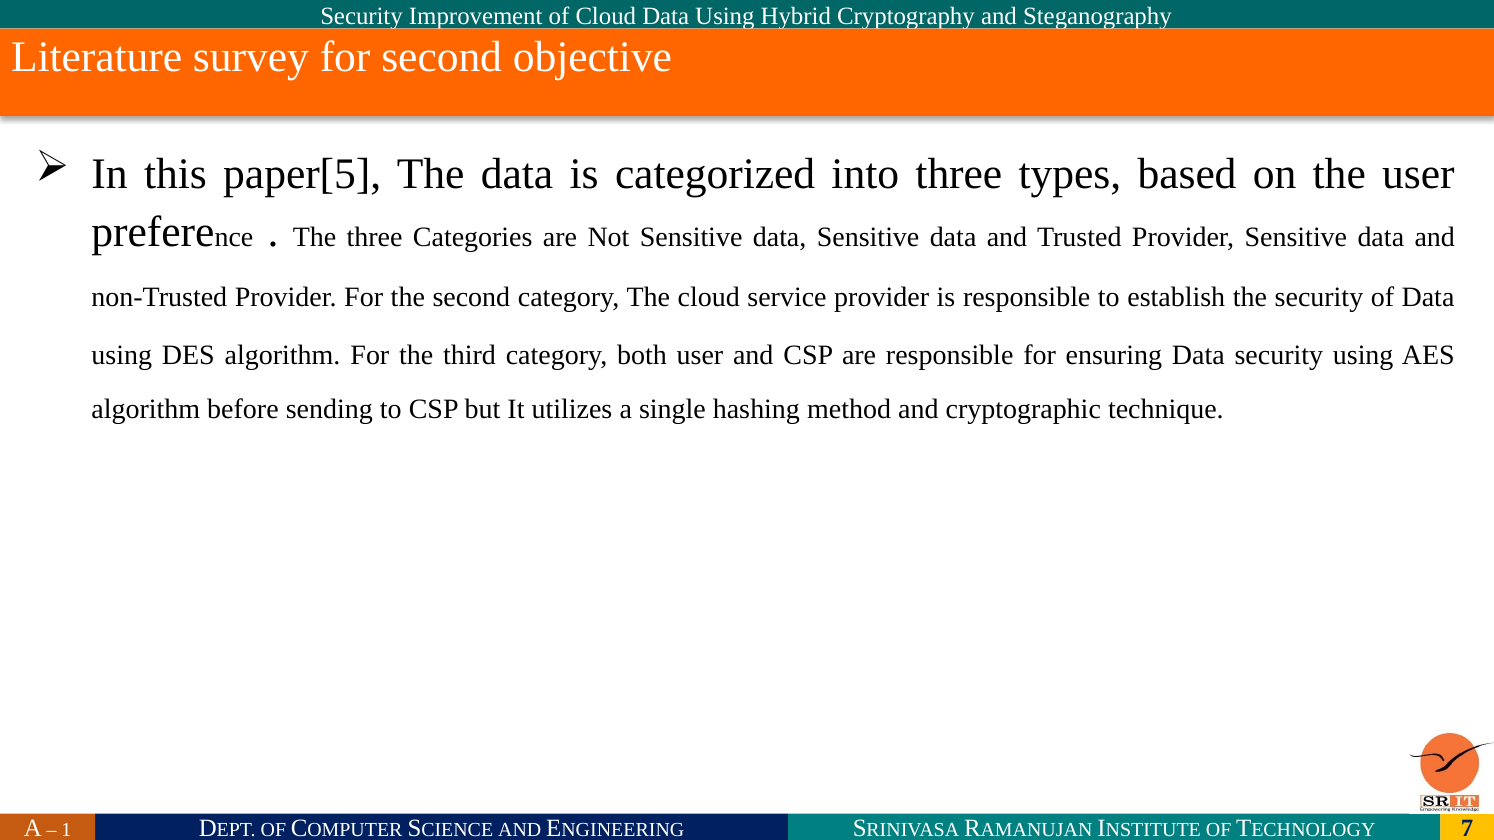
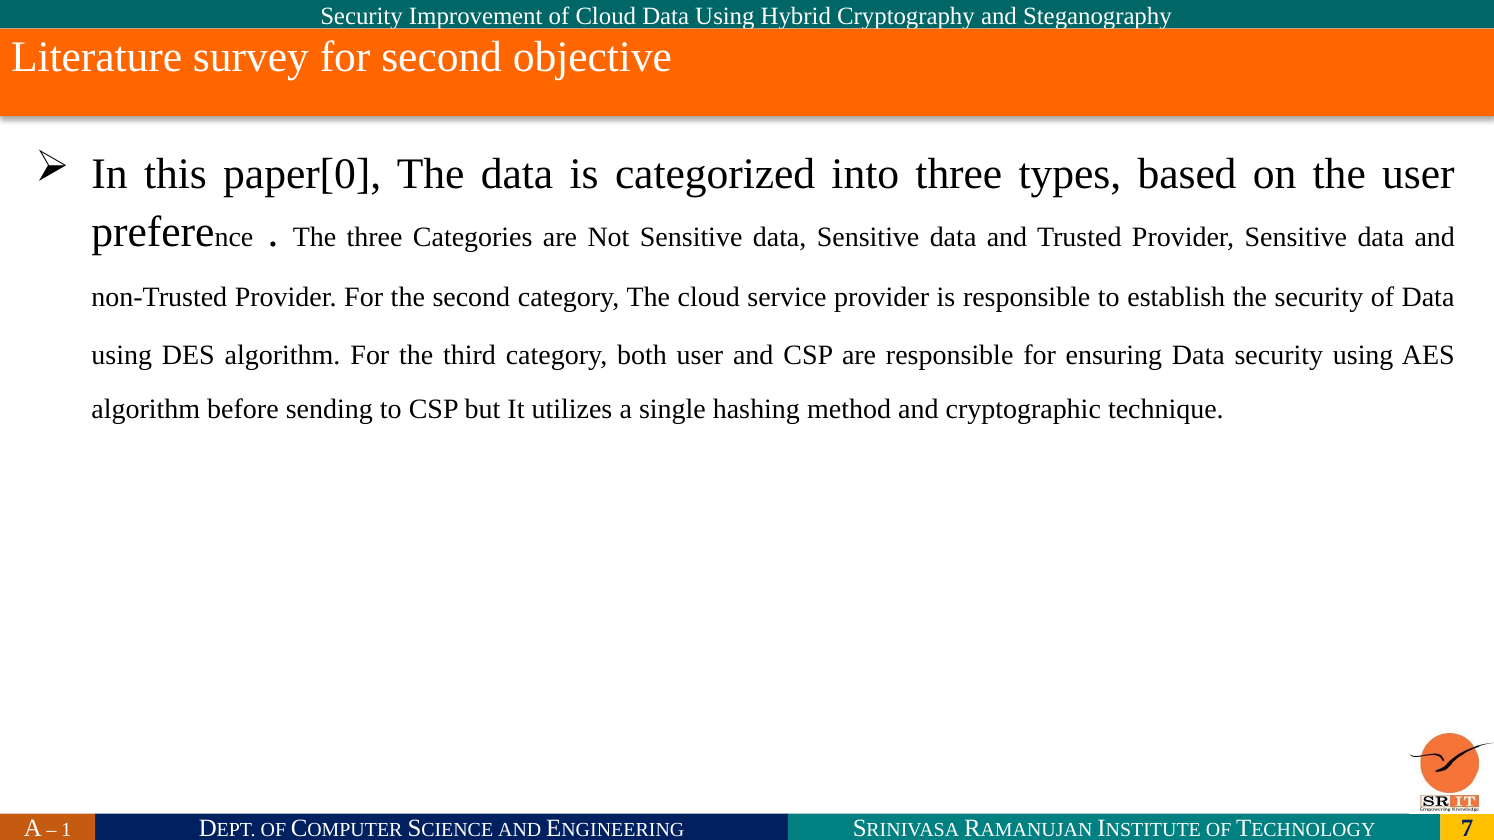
paper[5: paper[5 -> paper[0
